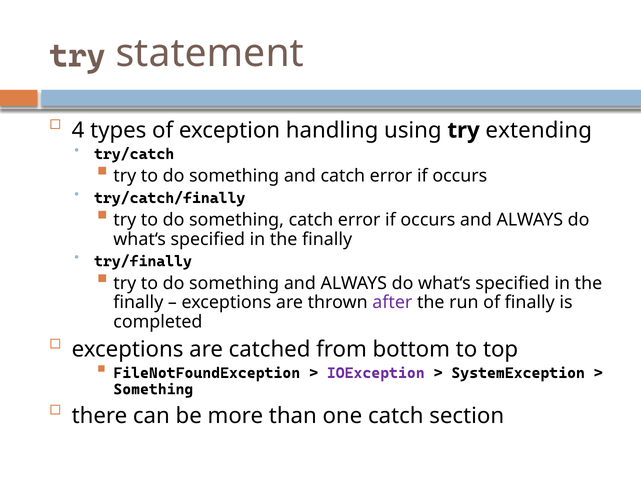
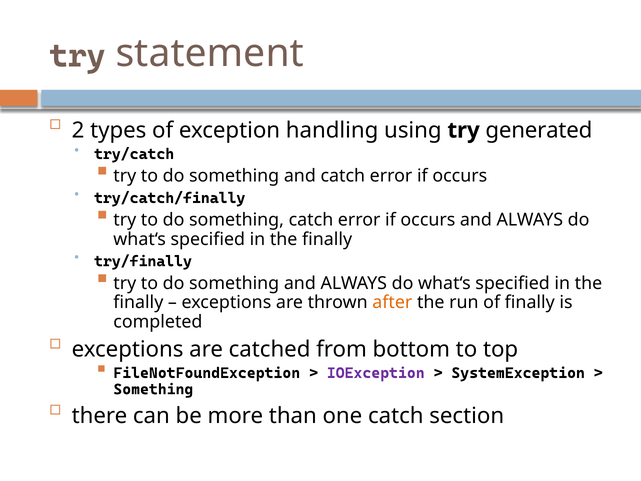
4: 4 -> 2
extending: extending -> generated
after colour: purple -> orange
